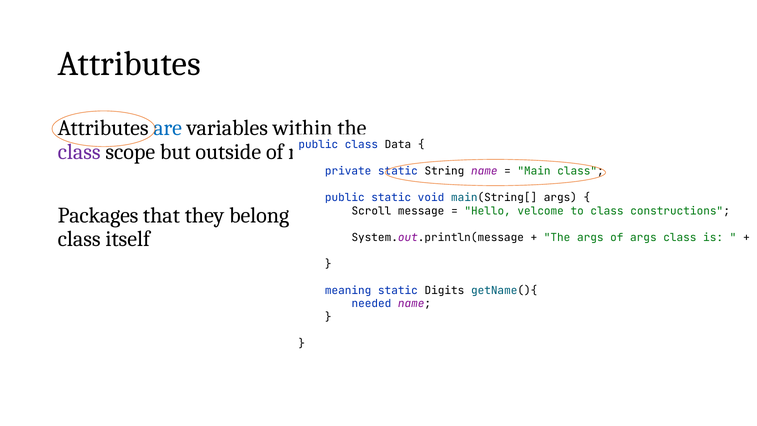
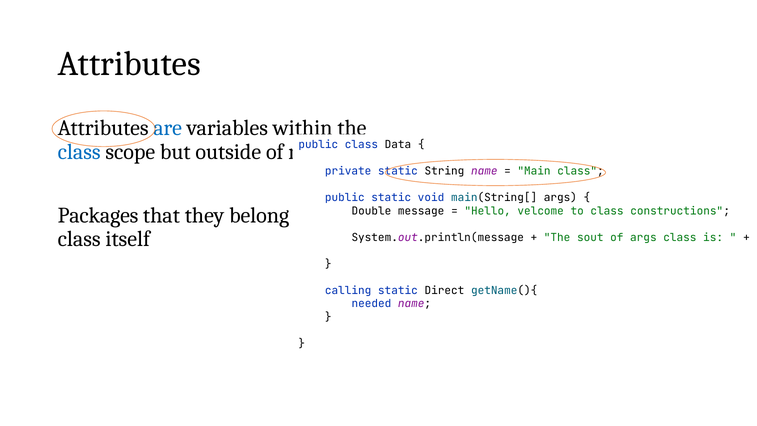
class at (79, 152) colour: purple -> blue
Scroll: Scroll -> Double
The args: args -> sout
meaning: meaning -> calling
Digits: Digits -> Direct
